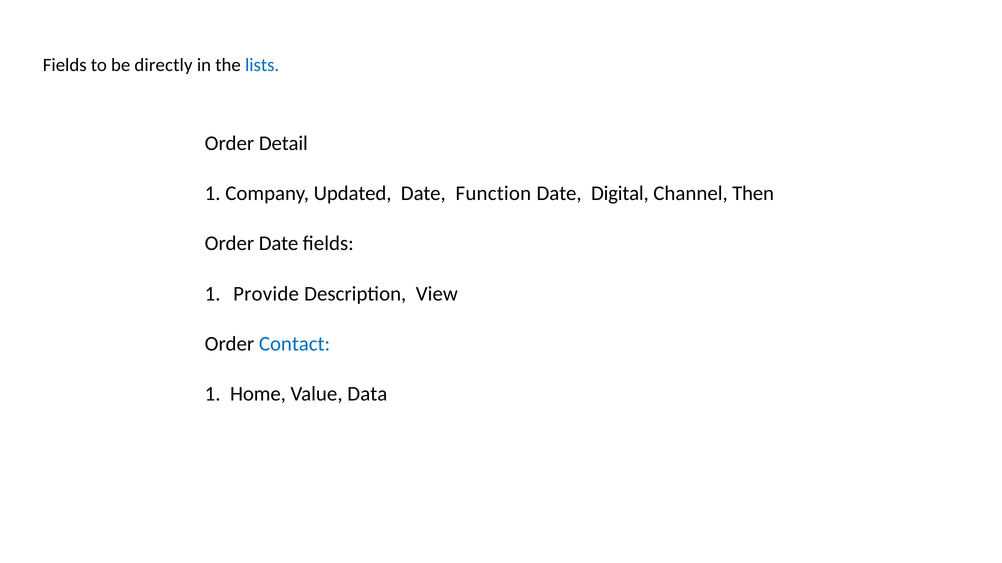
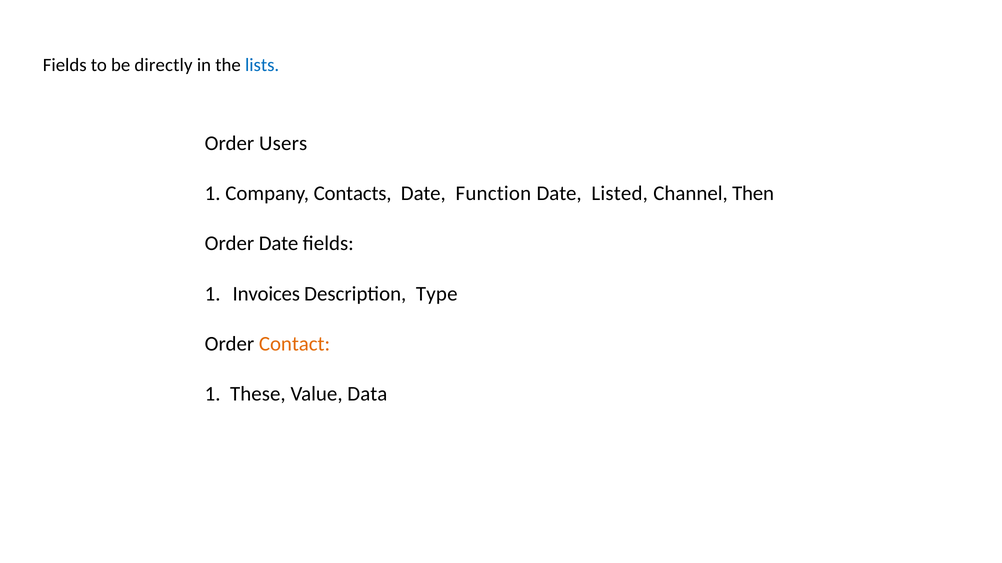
Detail: Detail -> Users
Updated: Updated -> Contacts
Digital: Digital -> Listed
Provide: Provide -> Invoices
View: View -> Type
Contact colour: blue -> orange
Home: Home -> These
